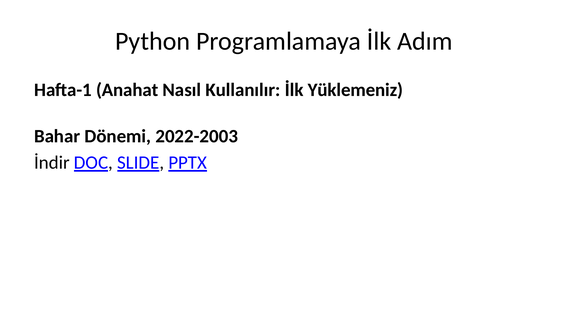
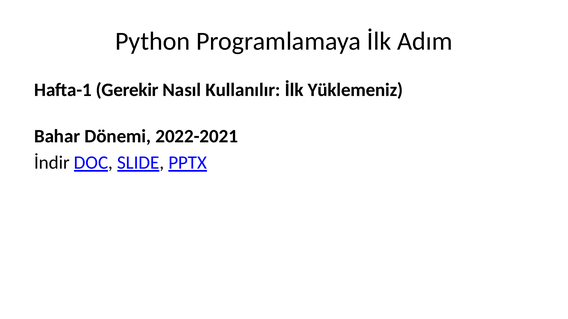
Anahat: Anahat -> Gerekir
2022-2003: 2022-2003 -> 2022-2021
